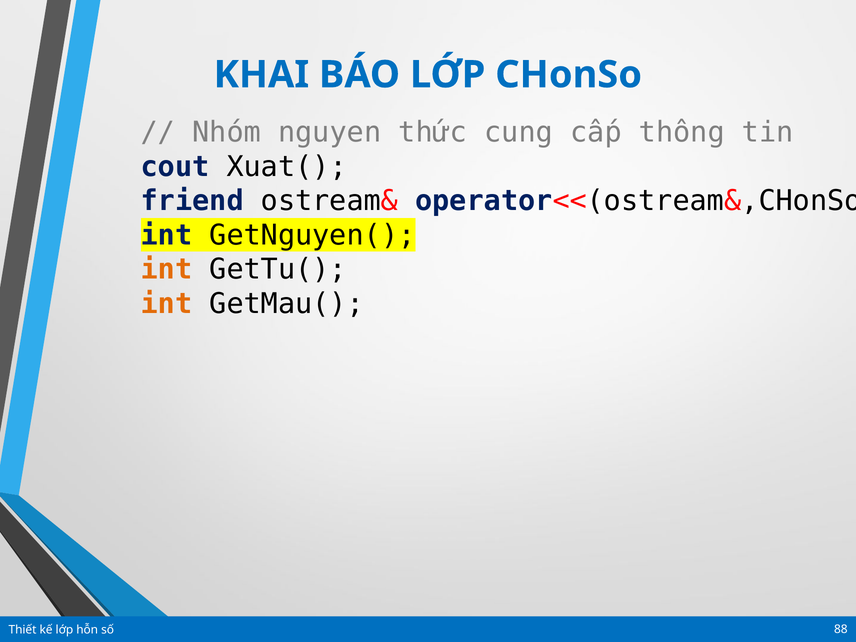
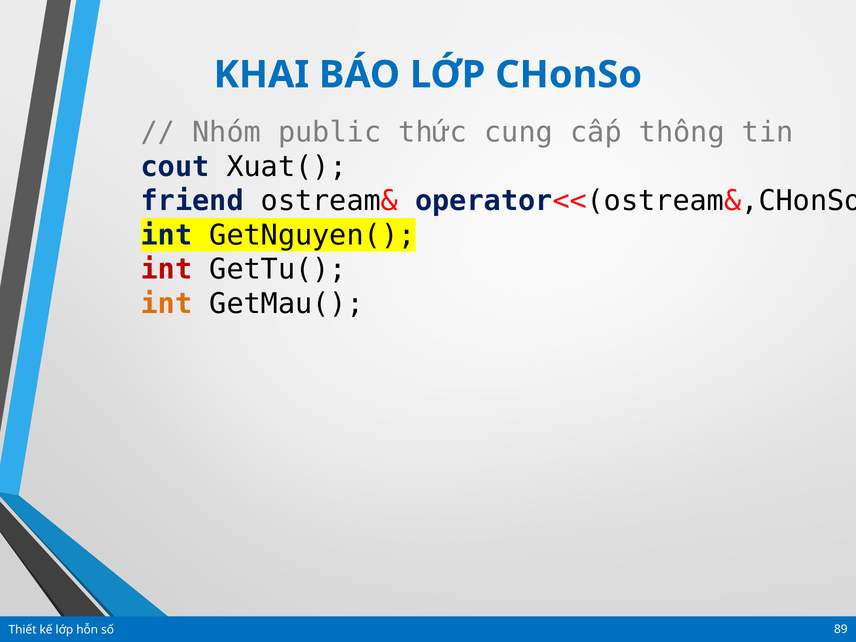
nguyen: nguyen -> public
int at (167, 269) colour: orange -> red
88: 88 -> 89
